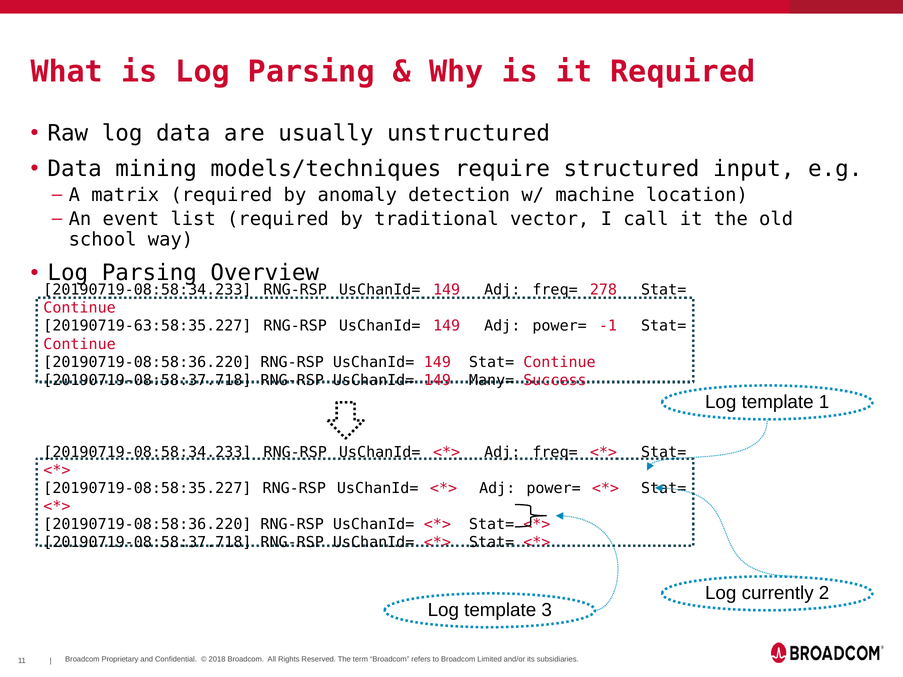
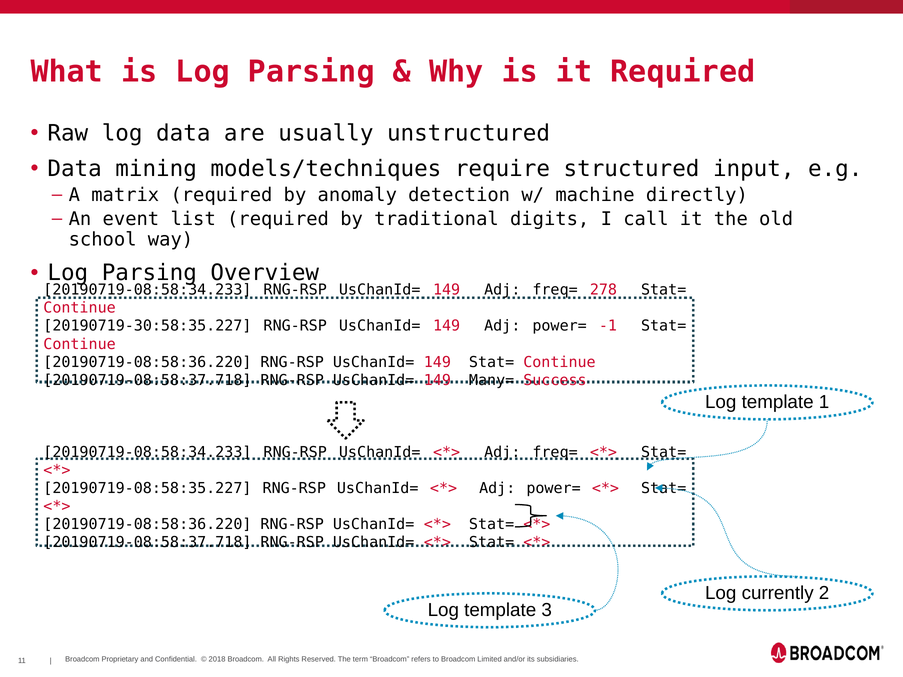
location: location -> directly
vector: vector -> digits
20190719-63:58:35.227: 20190719-63:58:35.227 -> 20190719-30:58:35.227
